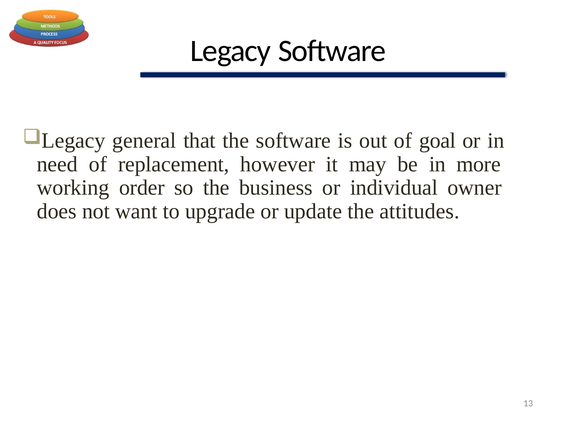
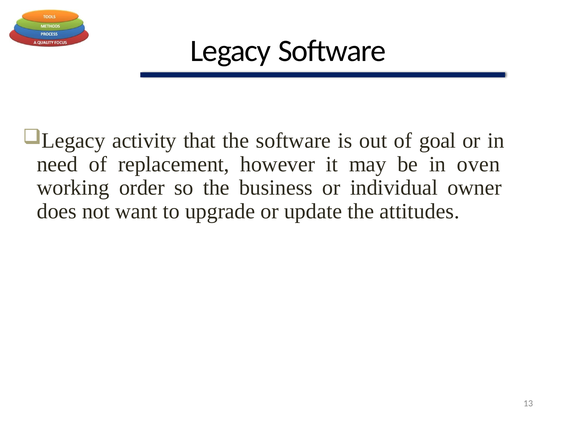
general: general -> activity
more: more -> oven
